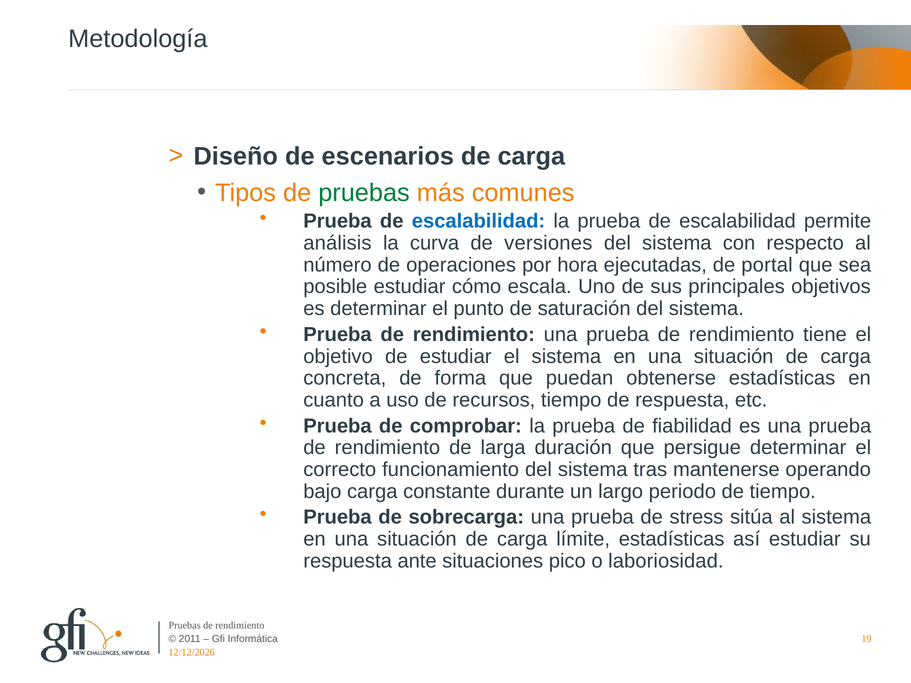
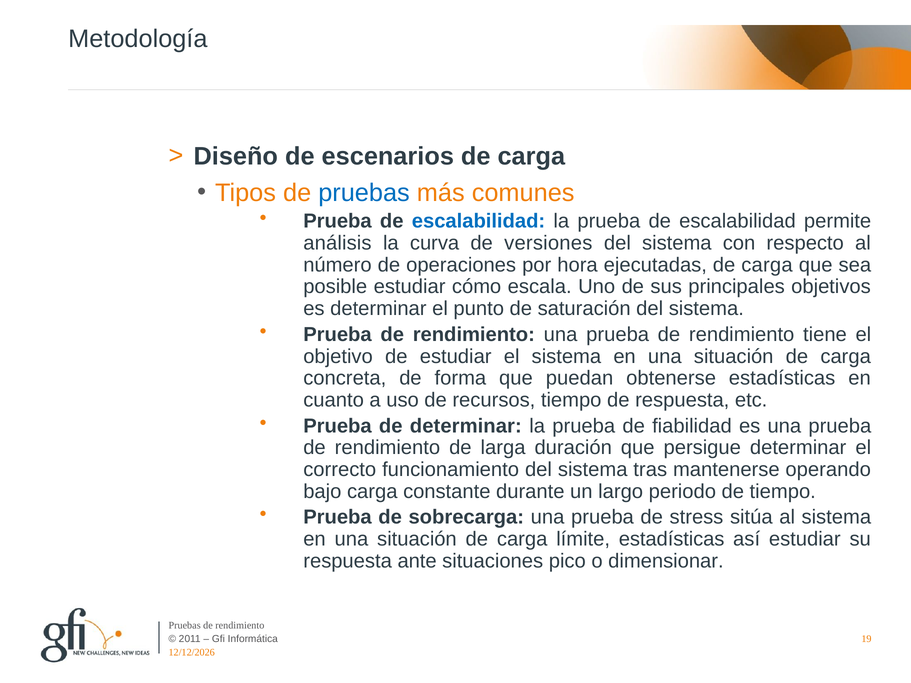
pruebas at (364, 193) colour: green -> blue
ejecutadas de portal: portal -> carga
de comprobar: comprobar -> determinar
laboriosidad: laboriosidad -> dimensionar
